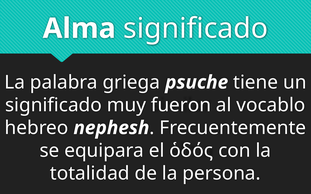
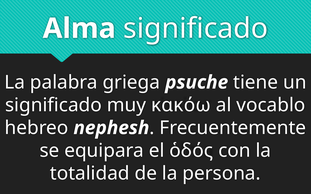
fueron: fueron -> κακόω
